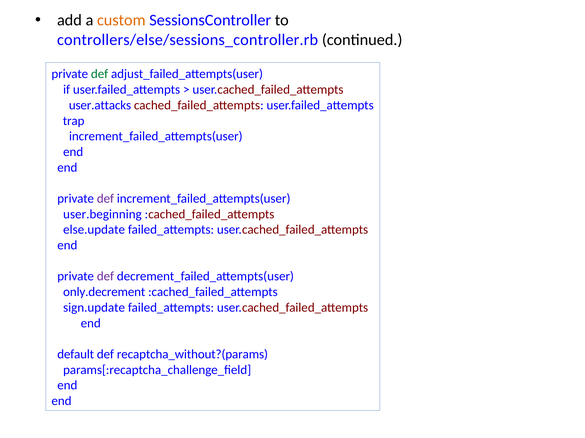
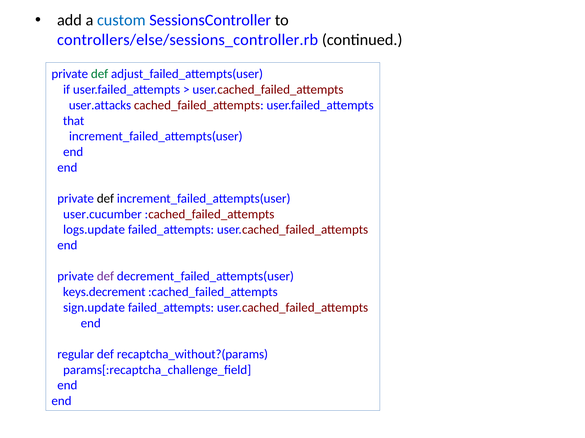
custom colour: orange -> blue
trap: trap -> that
def at (105, 199) colour: purple -> black
user.beginning: user.beginning -> user.cucumber
else.update: else.update -> logs.update
only.decrement: only.decrement -> keys.decrement
default: default -> regular
